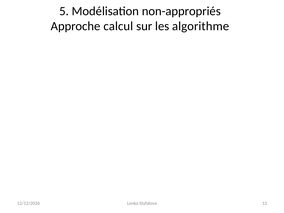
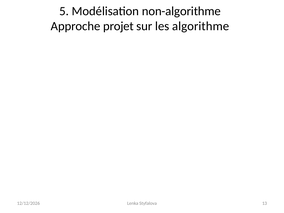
non-appropriés: non-appropriés -> non-algorithme
calcul: calcul -> projet
